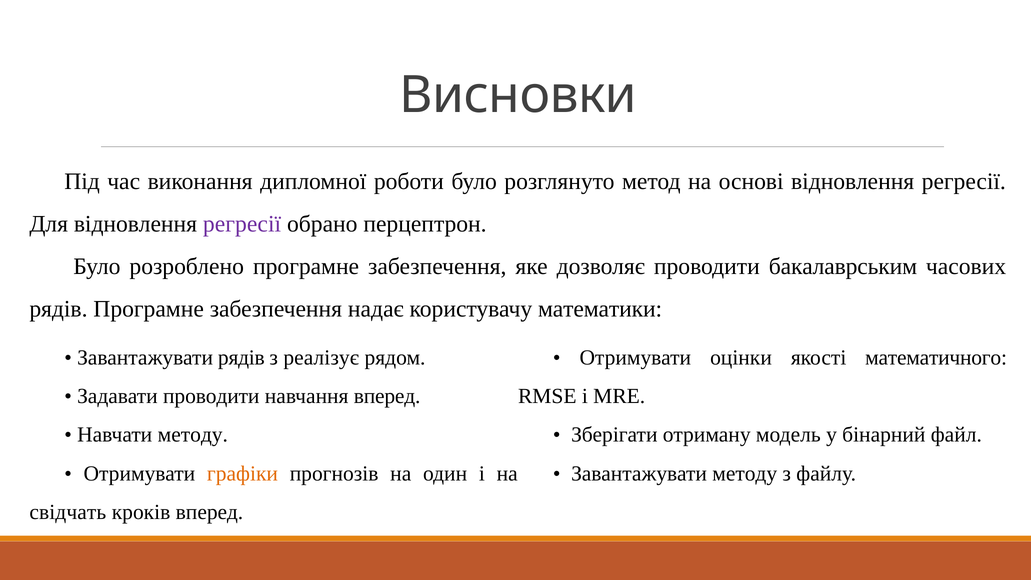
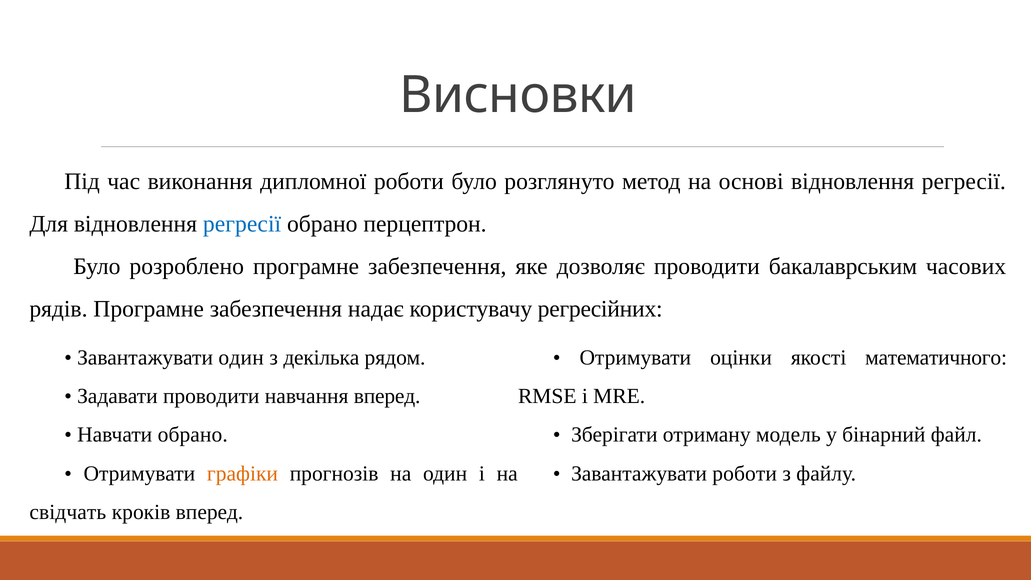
регресії at (242, 224) colour: purple -> blue
математики: математики -> регресійних
Завантажувати рядів: рядів -> один
реалізує: реалізує -> декілька
Навчати методу: методу -> обрано
Завантажувати методу: методу -> роботи
